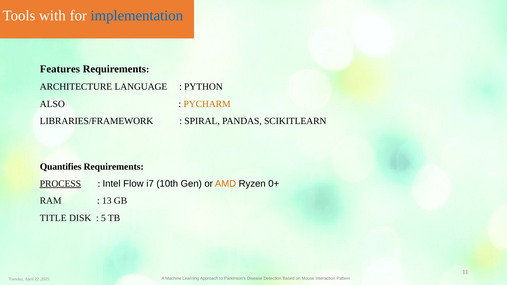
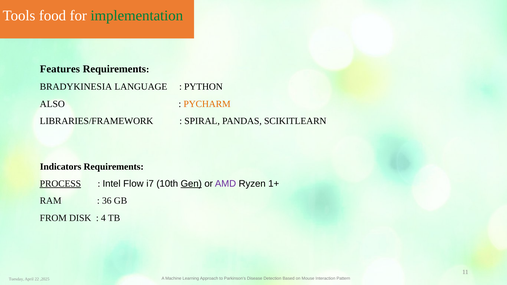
with: with -> food
implementation colour: blue -> green
ARCHITECTURE: ARCHITECTURE -> BRADYKINESIA
Quantifies: Quantifies -> Indicators
Gen underline: none -> present
AMD colour: orange -> purple
0+: 0+ -> 1+
13: 13 -> 36
TITLE: TITLE -> FROM
5: 5 -> 4
